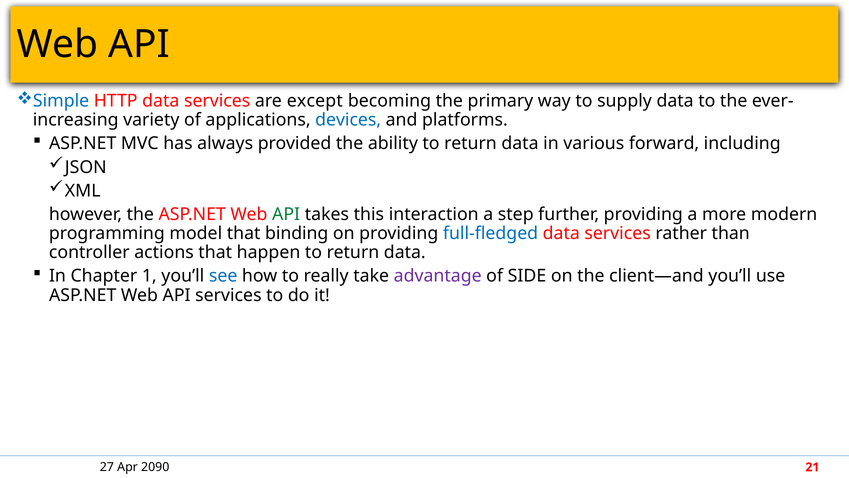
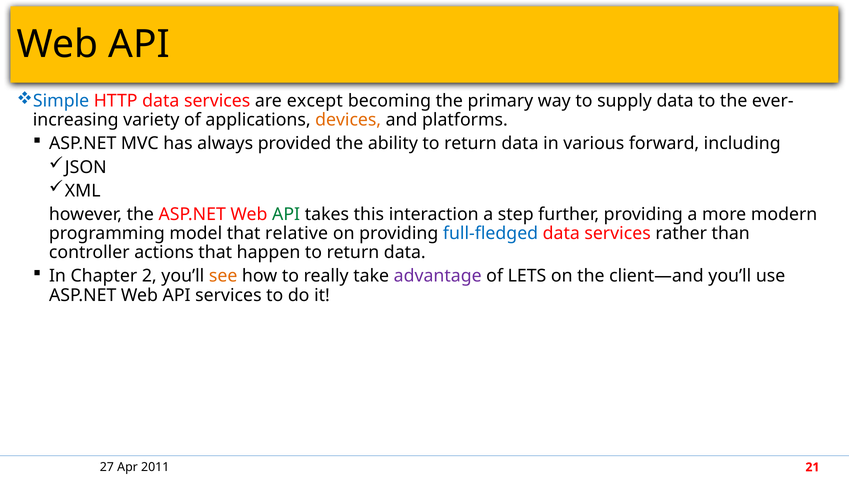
devices colour: blue -> orange
binding: binding -> relative
1: 1 -> 2
see colour: blue -> orange
SIDE: SIDE -> LETS
2090: 2090 -> 2011
